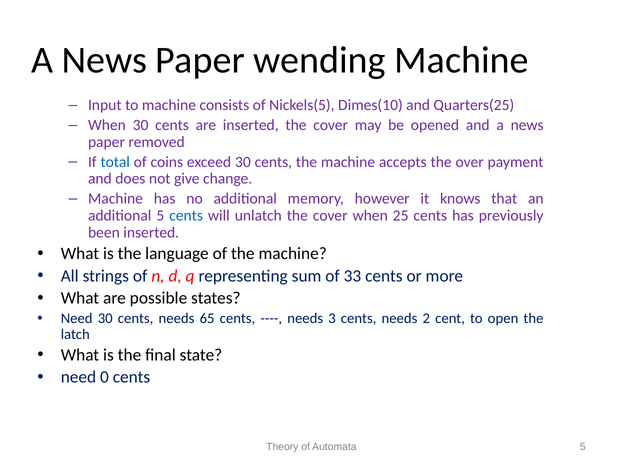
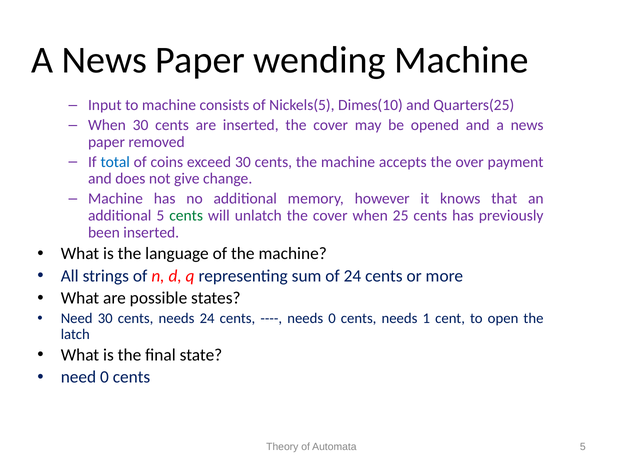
cents at (186, 215) colour: blue -> green
of 33: 33 -> 24
needs 65: 65 -> 24
needs 3: 3 -> 0
2: 2 -> 1
